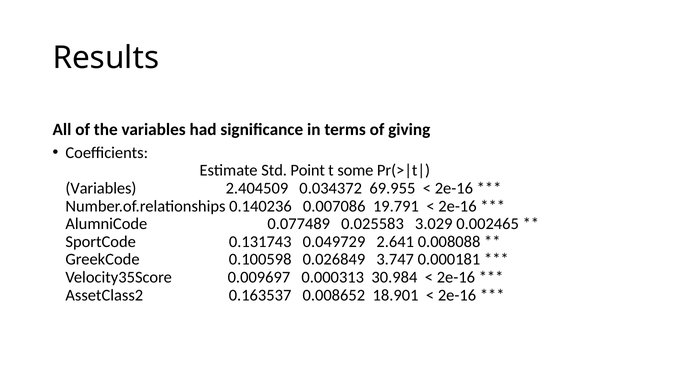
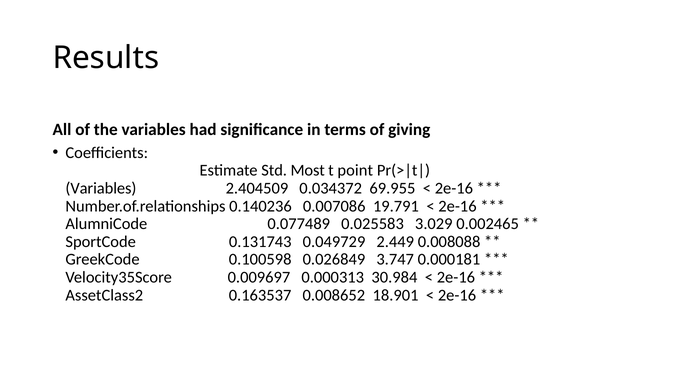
Point: Point -> Most
some: some -> point
2.641: 2.641 -> 2.449
